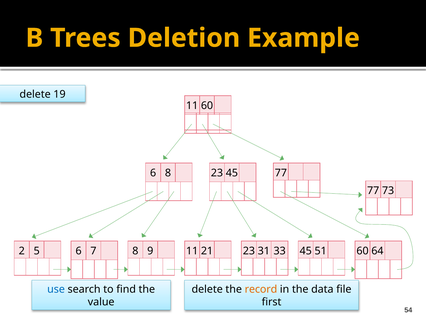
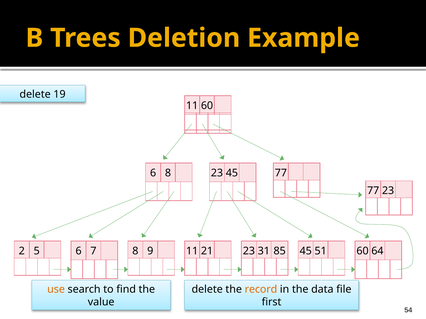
77 73: 73 -> 23
33: 33 -> 85
use colour: blue -> orange
